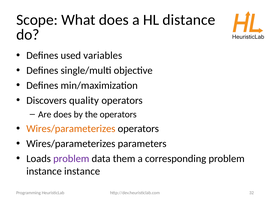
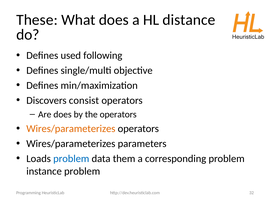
Scope: Scope -> These
variables: variables -> following
quality: quality -> consist
problem at (71, 159) colour: purple -> blue
instance instance: instance -> problem
